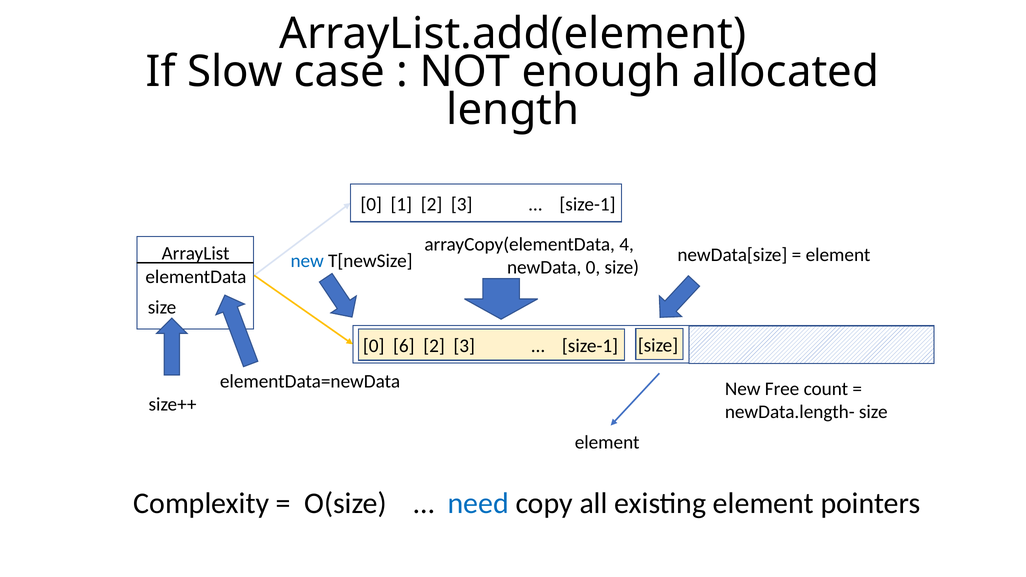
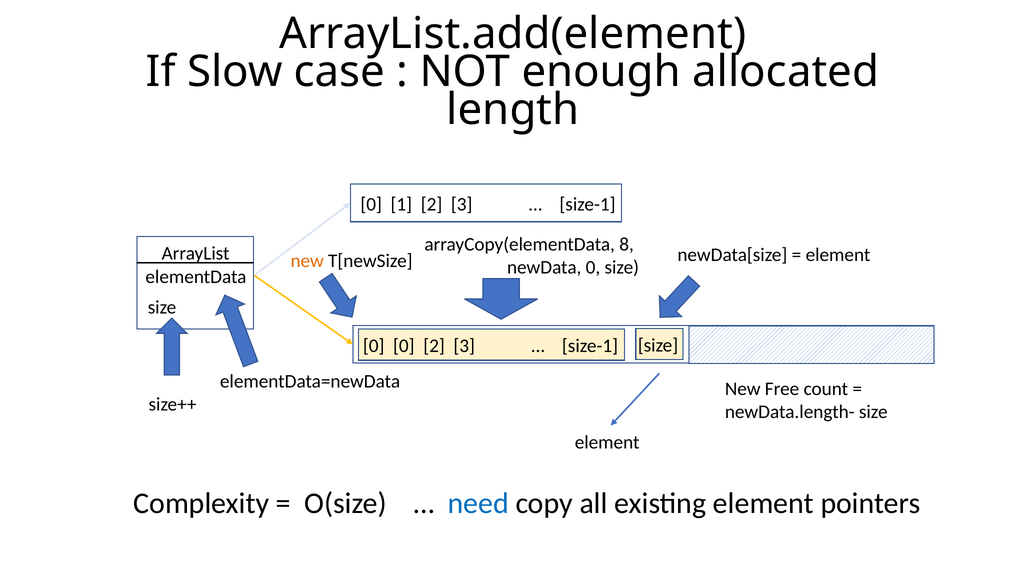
4: 4 -> 8
new at (307, 261) colour: blue -> orange
0 6: 6 -> 0
